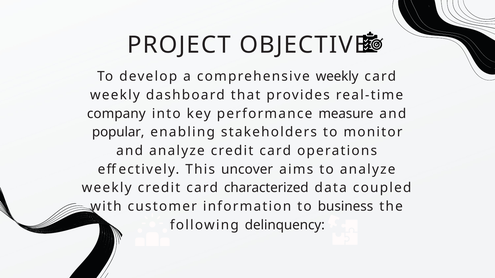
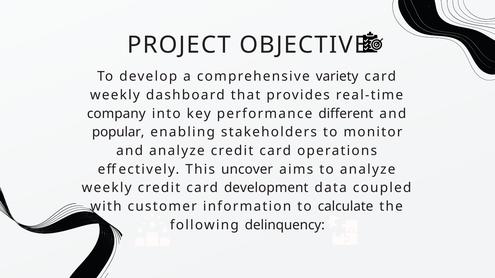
comprehensive weekly: weekly -> variety
measure: measure -> different
characterized: characterized -> development
business: business -> calculate
